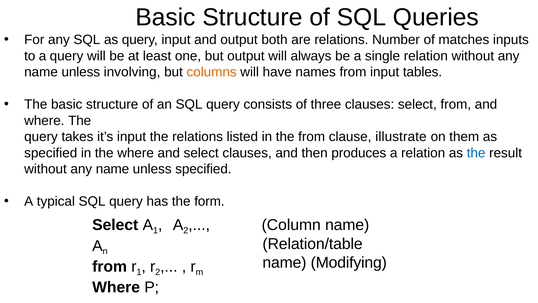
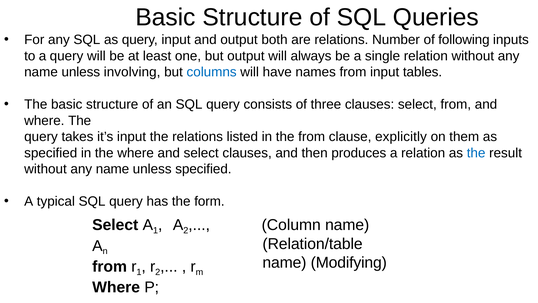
matches: matches -> following
columns colour: orange -> blue
illustrate: illustrate -> explicitly
